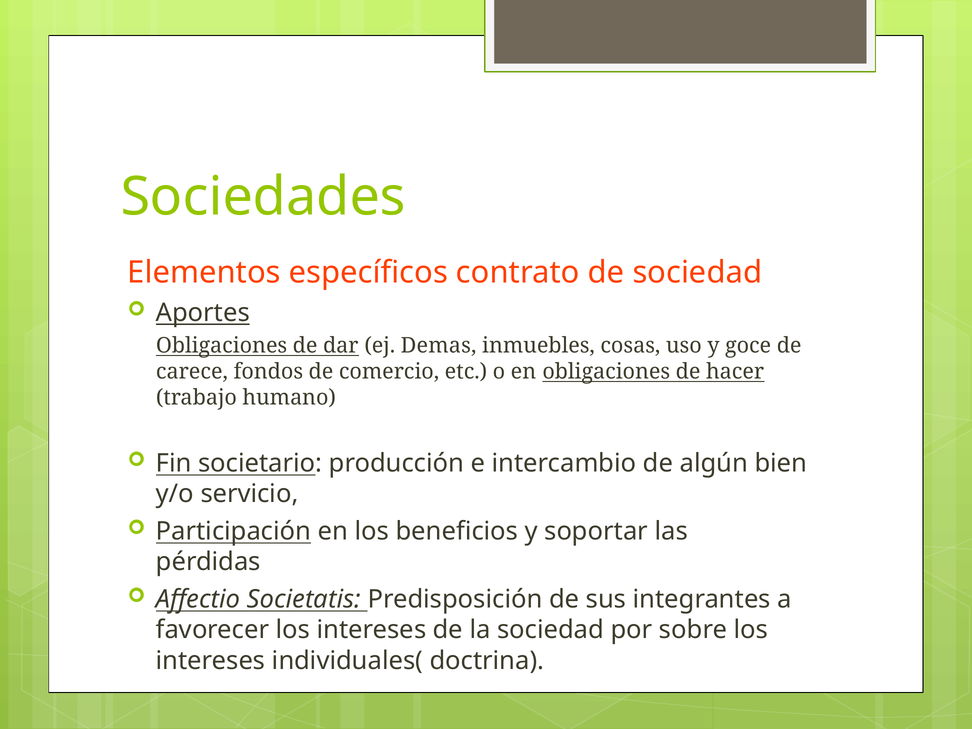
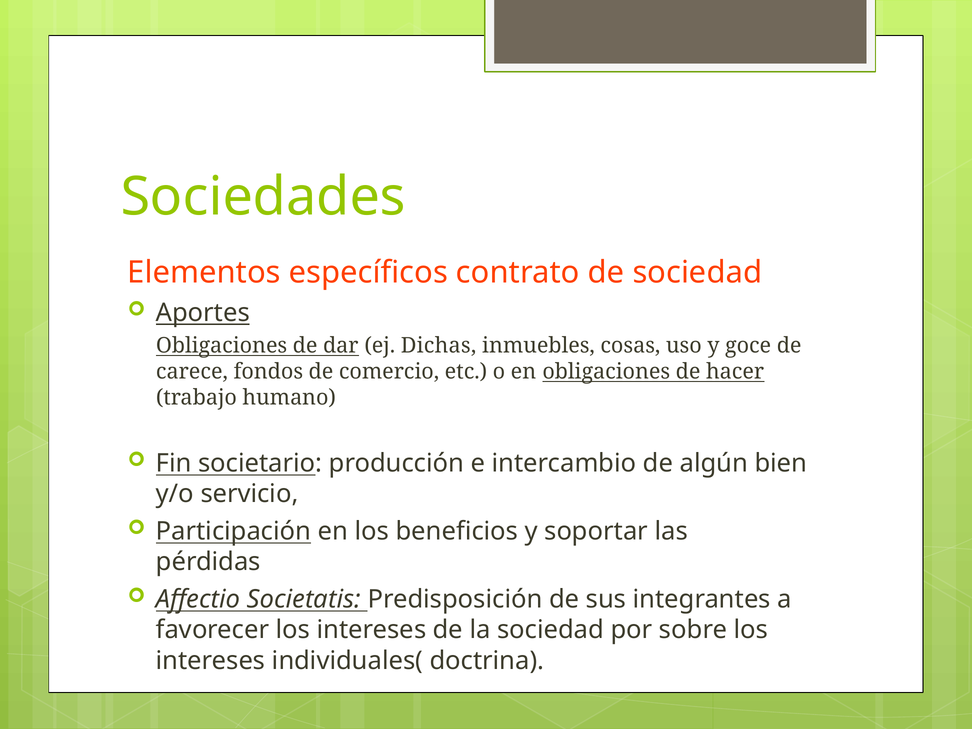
Demas: Demas -> Dichas
